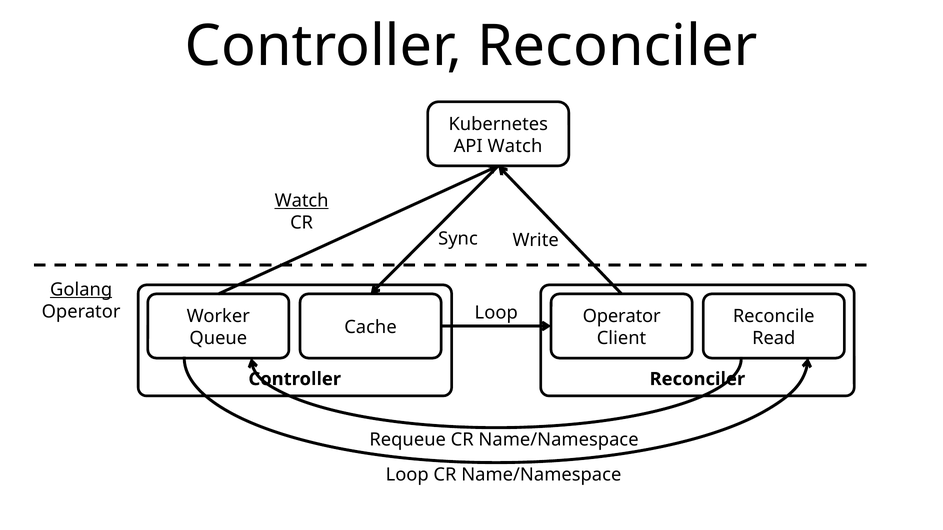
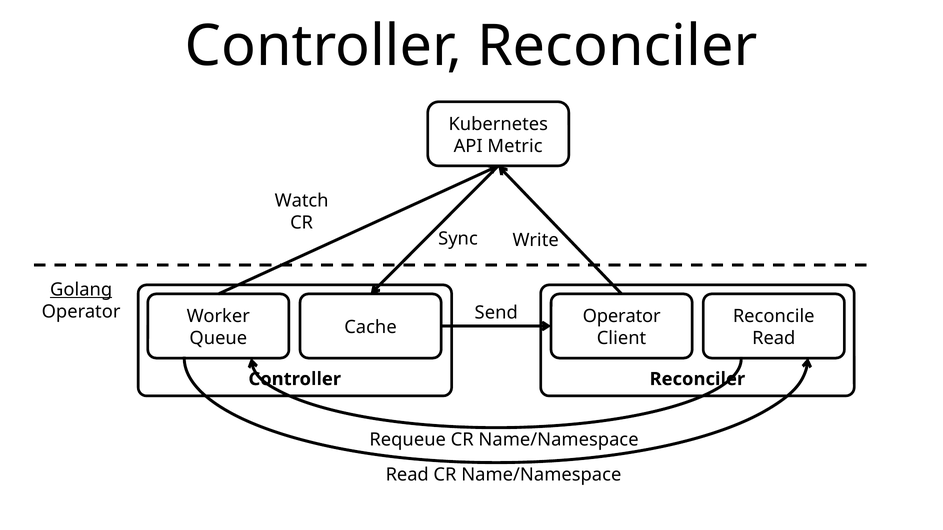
API Watch: Watch -> Metric
Watch at (302, 201) underline: present -> none
Loop at (496, 313): Loop -> Send
Loop at (407, 475): Loop -> Read
